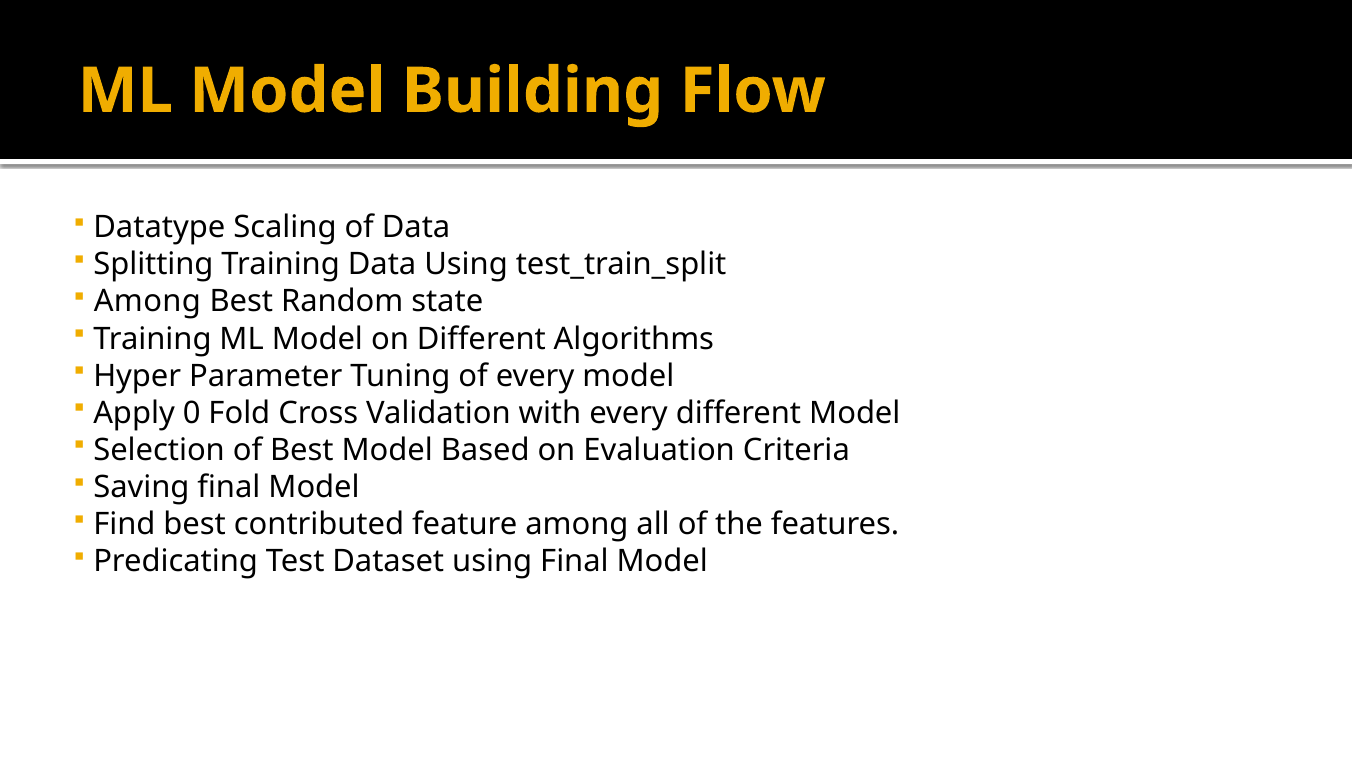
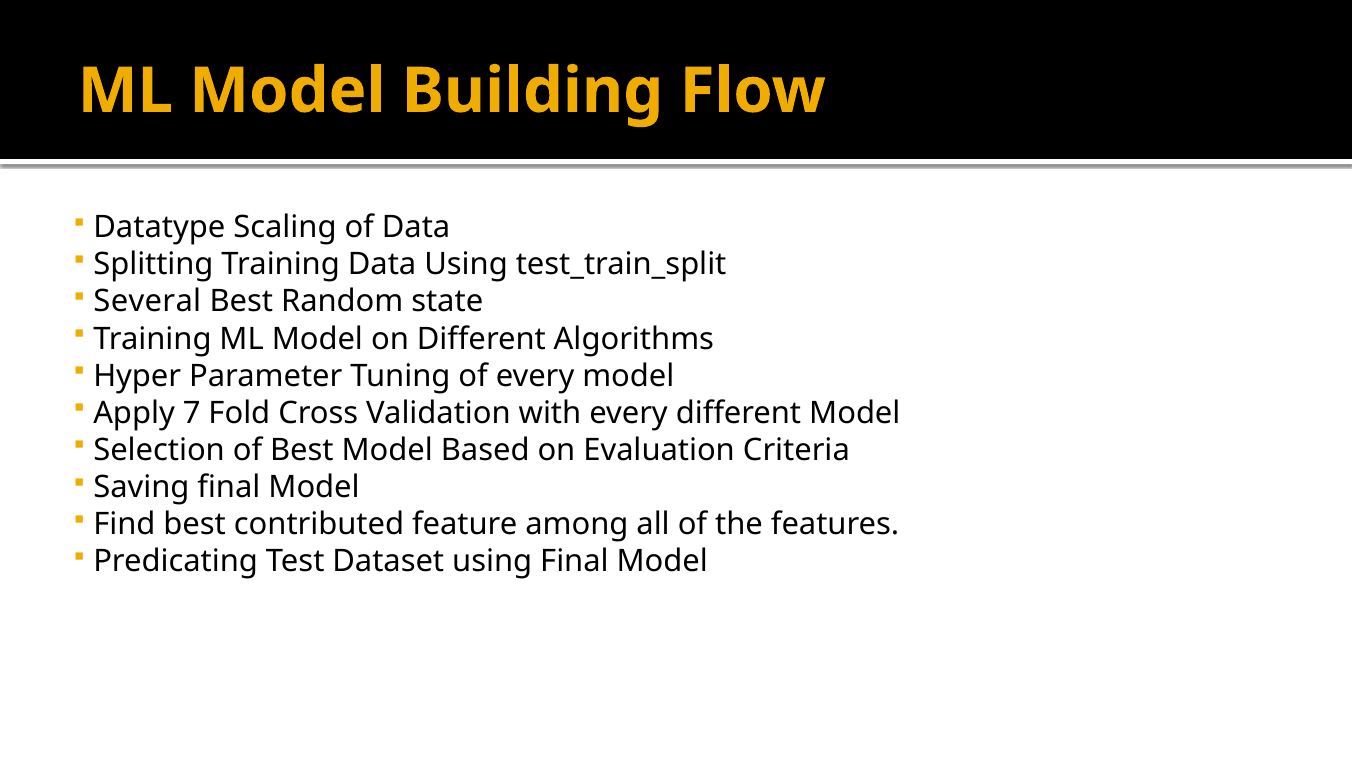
Among at (147, 302): Among -> Several
0: 0 -> 7
